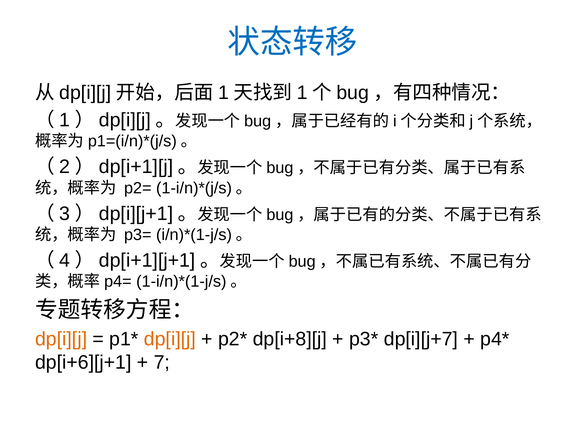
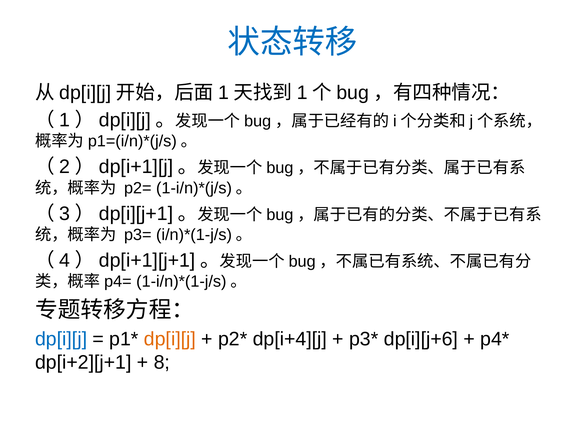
dp[i][j at (61, 339) colour: orange -> blue
dp[i+8][j: dp[i+8][j -> dp[i+4][j
dp[i][j+7: dp[i][j+7 -> dp[i][j+6
dp[i+6][j+1: dp[i+6][j+1 -> dp[i+2][j+1
7: 7 -> 8
